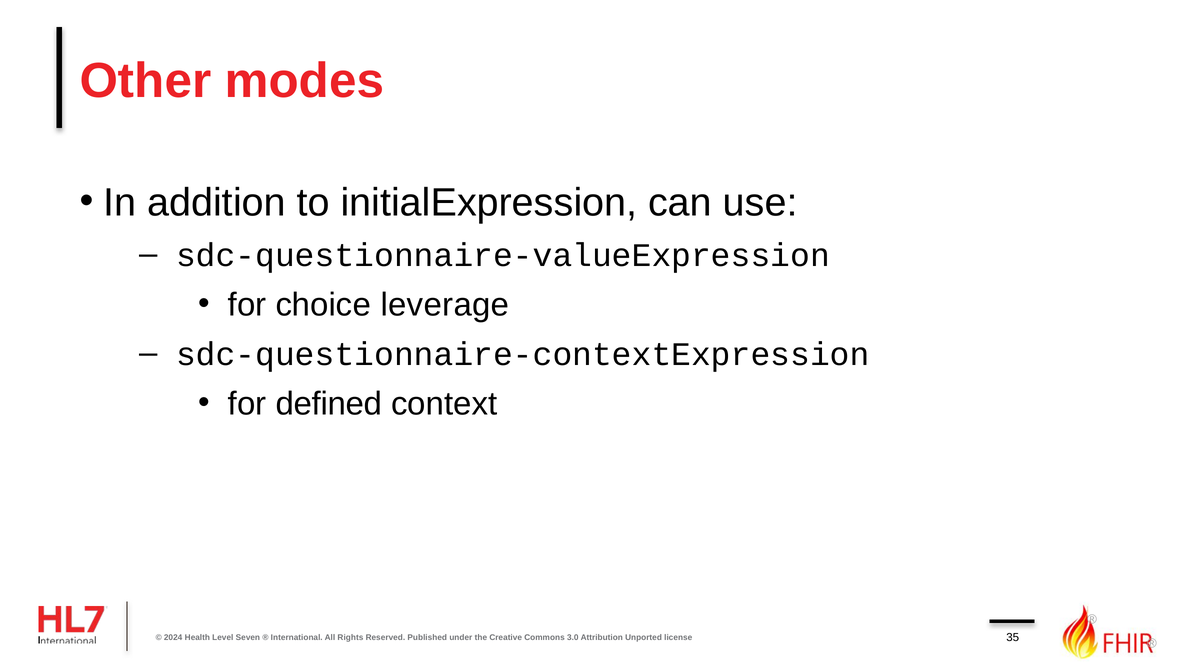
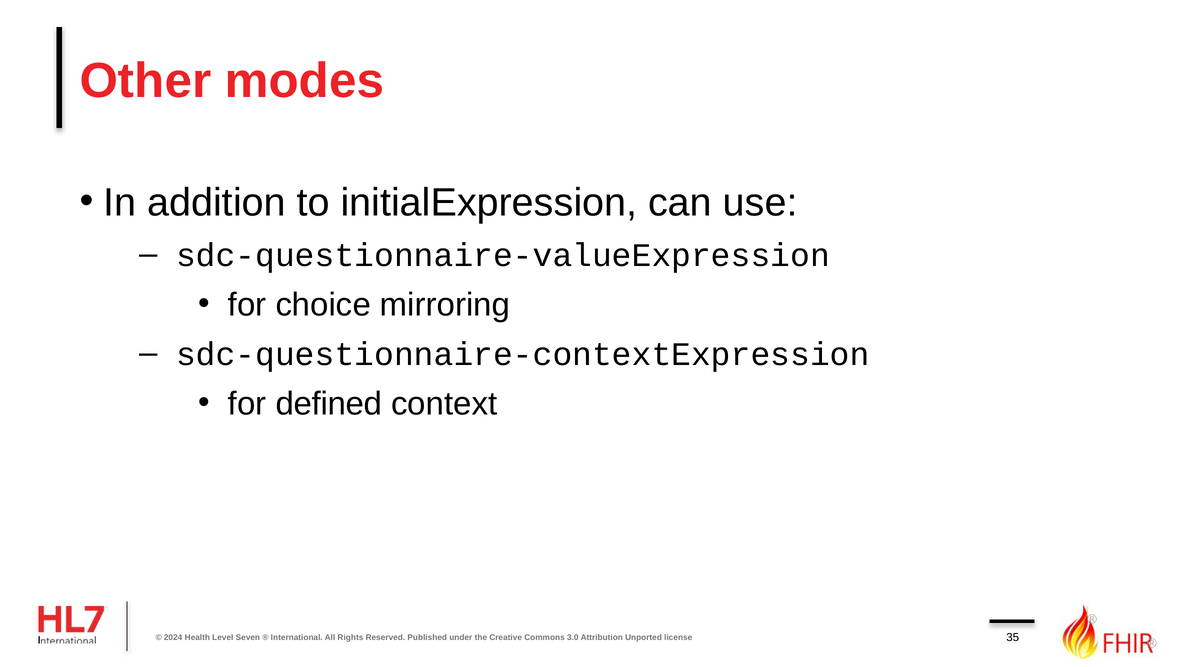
leverage: leverage -> mirroring
